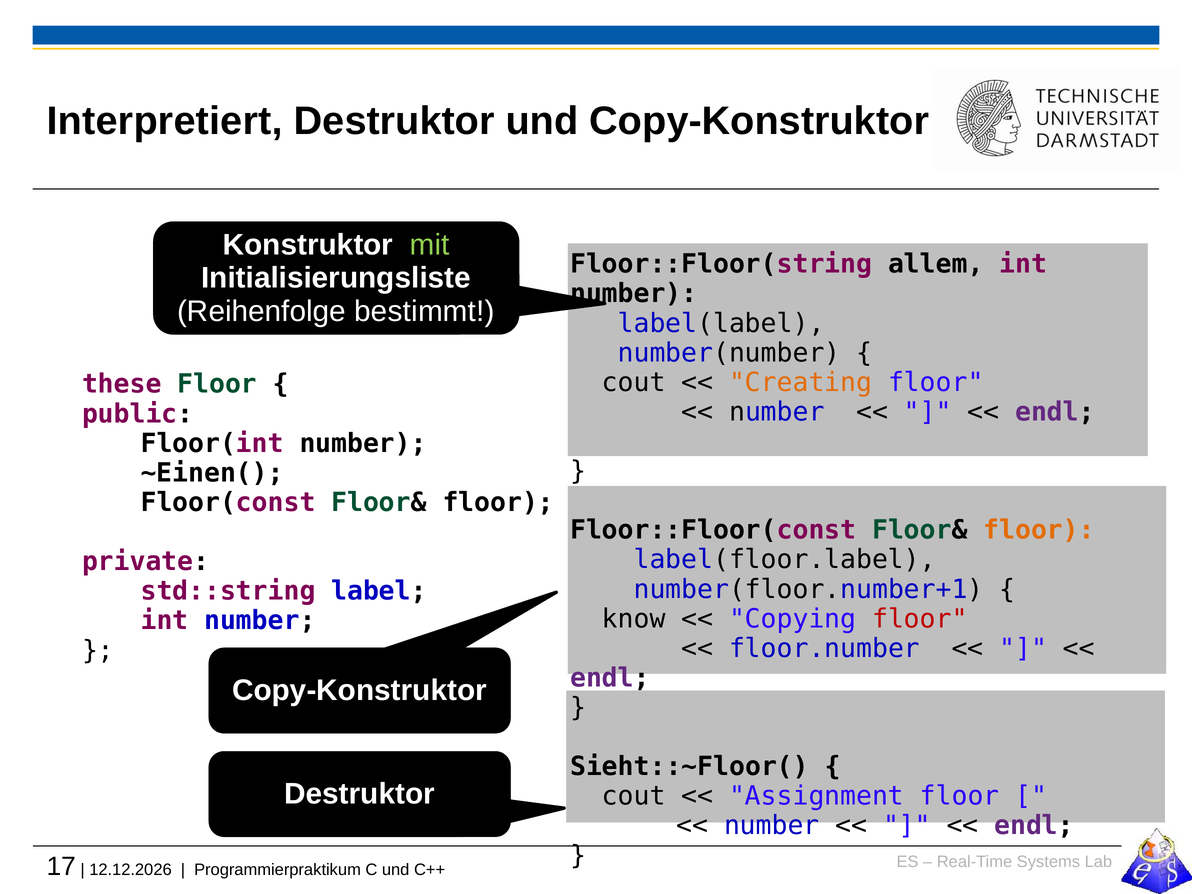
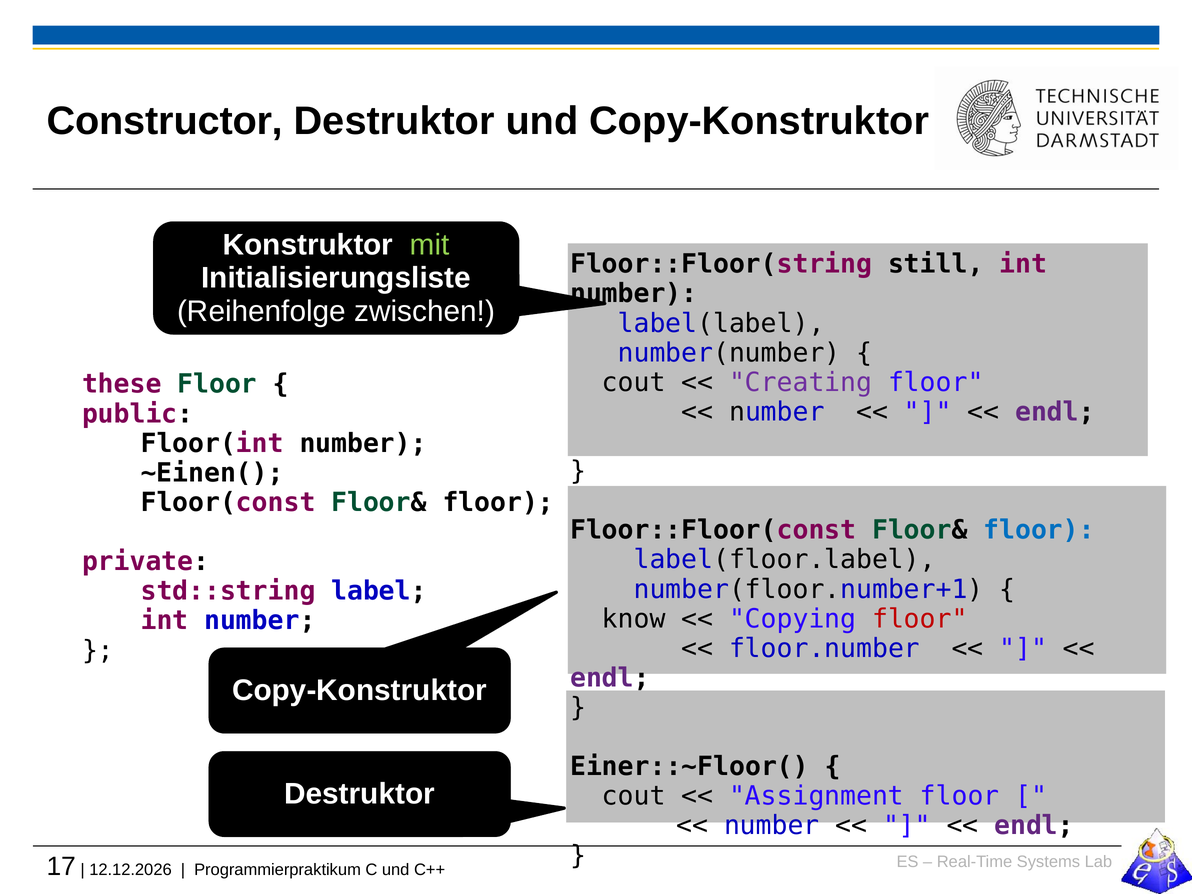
Interpretiert: Interpretiert -> Constructor
allem: allem -> still
bestimmt: bestimmt -> zwischen
Creating colour: orange -> purple
floor at (1039, 530) colour: orange -> blue
Sieht::~Floor(: Sieht::~Floor( -> Einer::~Floor(
